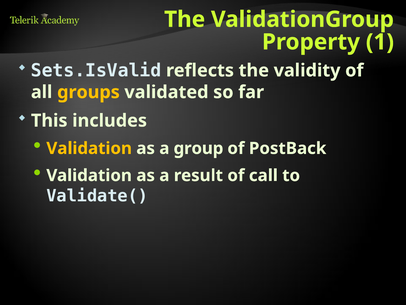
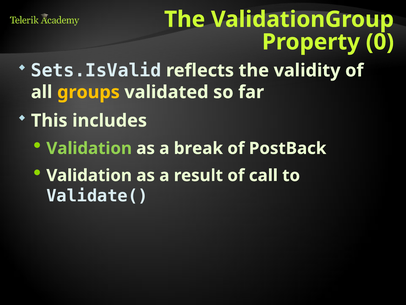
1: 1 -> 0
Validation at (89, 148) colour: yellow -> light green
group: group -> break
